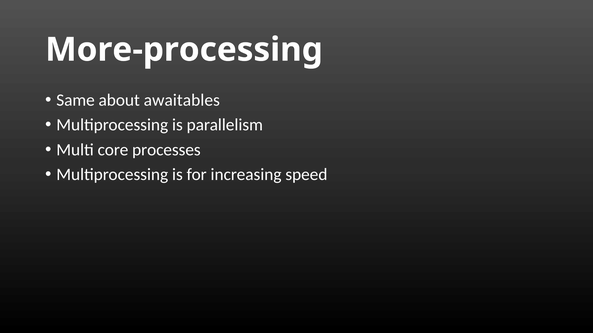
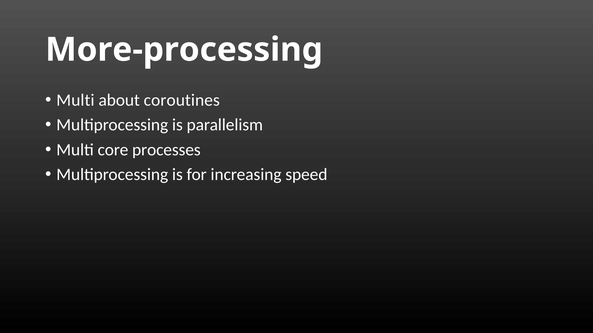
Same at (76, 100): Same -> Multi
awaitables: awaitables -> coroutines
